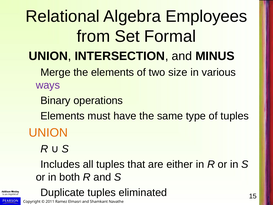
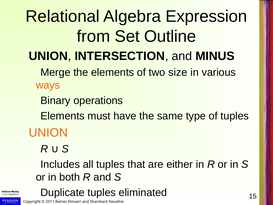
Employees: Employees -> Expression
Formal: Formal -> Outline
ways colour: purple -> orange
